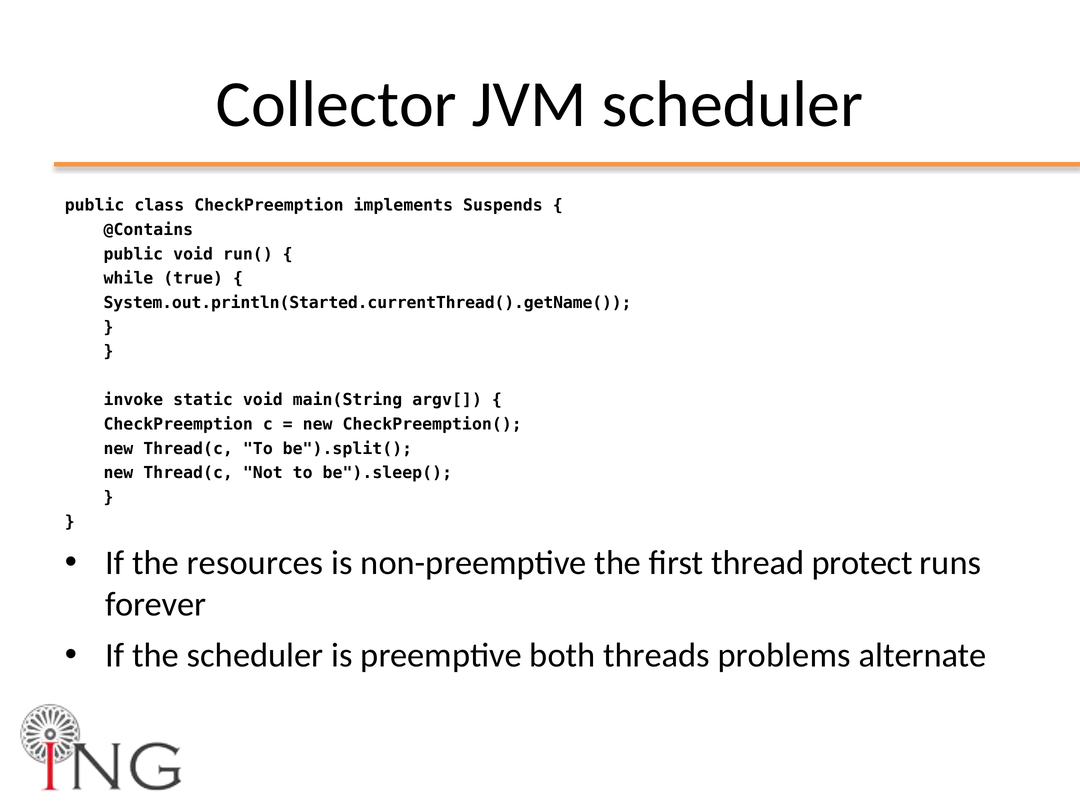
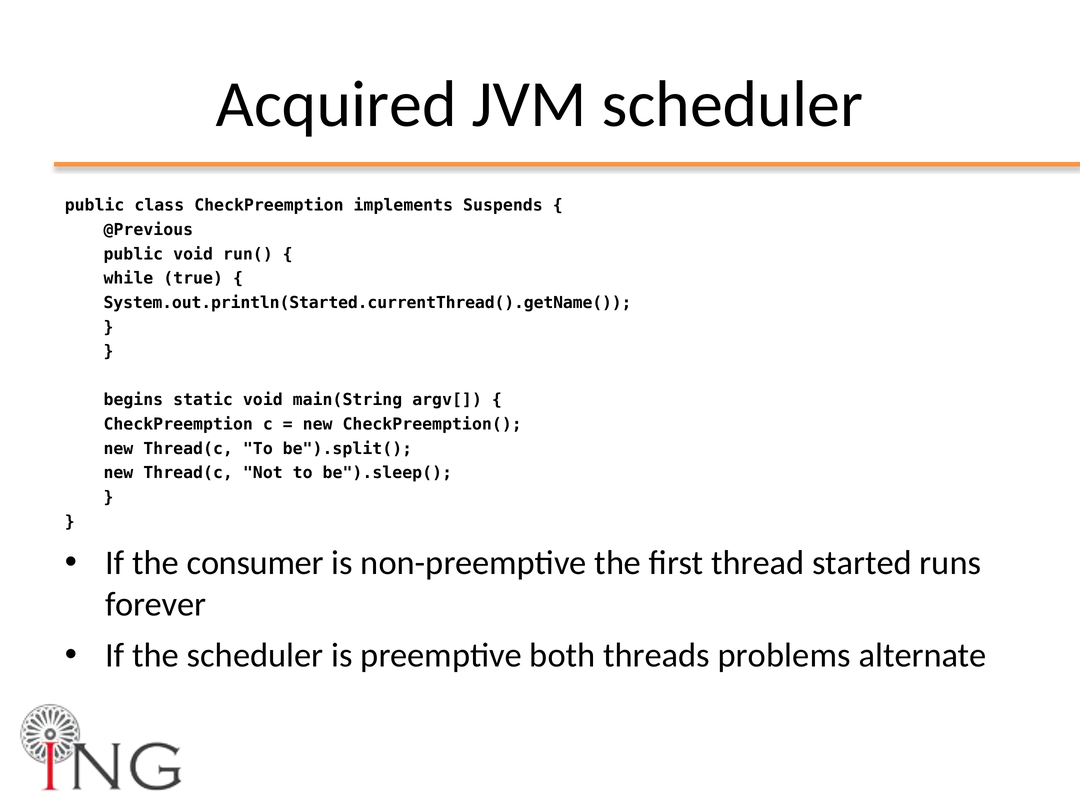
Collector: Collector -> Acquired
@Contains: @Contains -> @Previous
invoke: invoke -> begins
resources: resources -> consumer
protect: protect -> started
